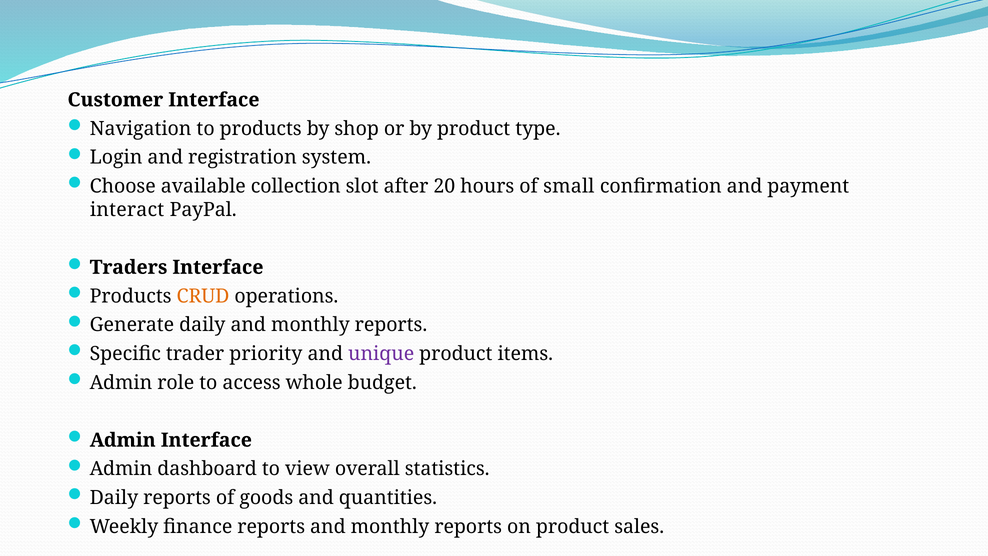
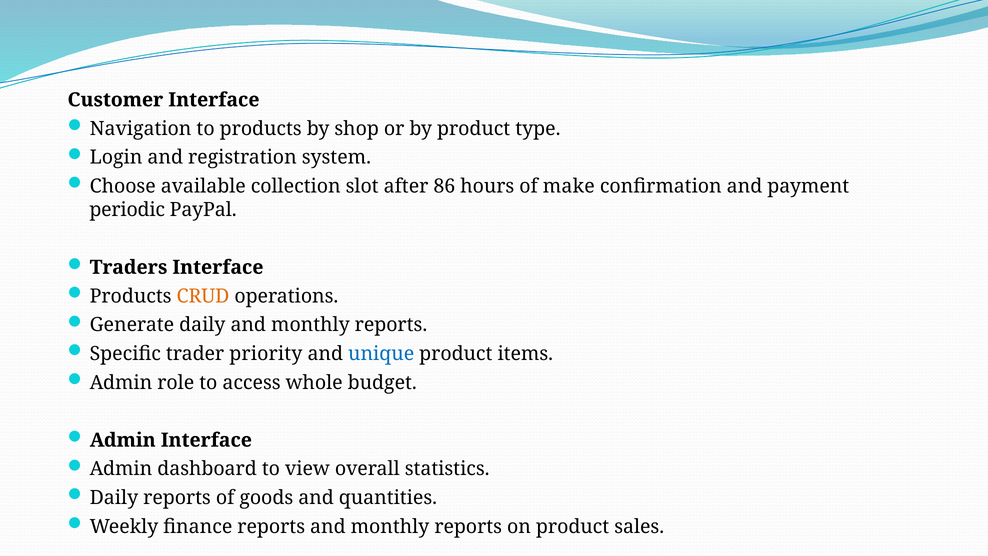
20: 20 -> 86
small: small -> make
interact: interact -> periodic
unique colour: purple -> blue
